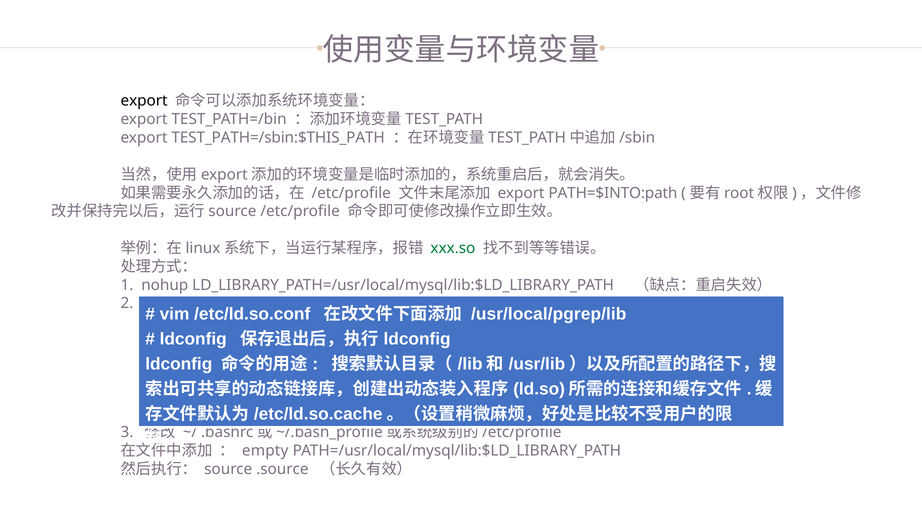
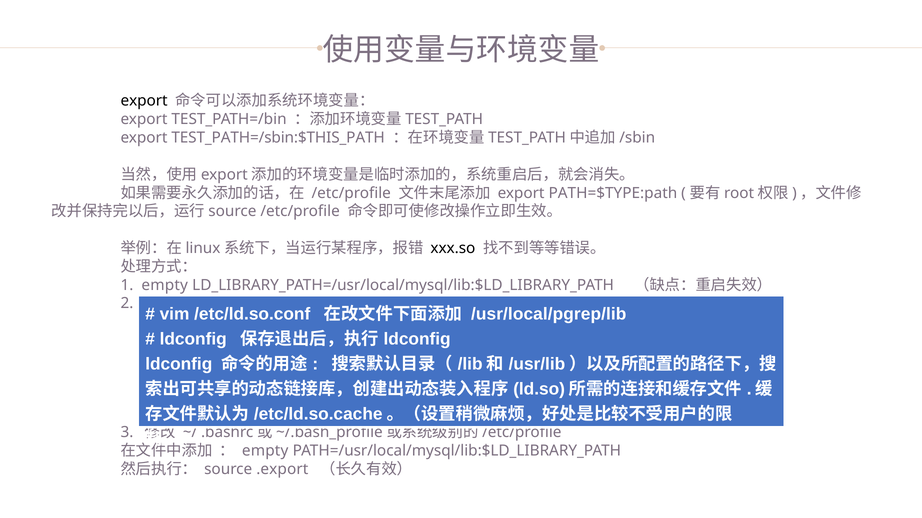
PATH=$INTO:path: PATH=$INTO:path -> PATH=$TYPE:path
xxx.so colour: green -> black
1 nohup: nohup -> empty
.source: .source -> .export
